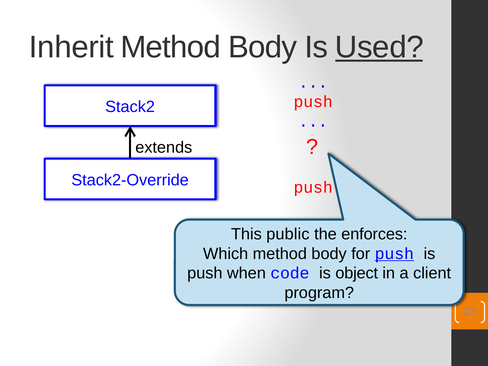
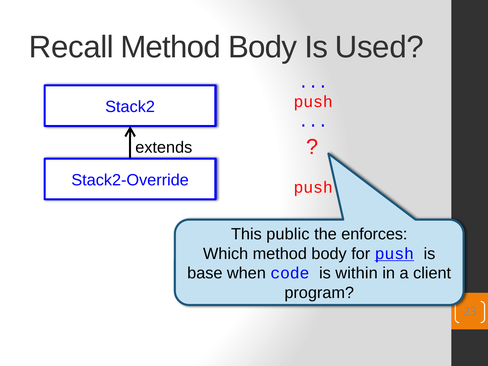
Inherit: Inherit -> Recall
Used underline: present -> none
push at (205, 273): push -> base
object: object -> within
